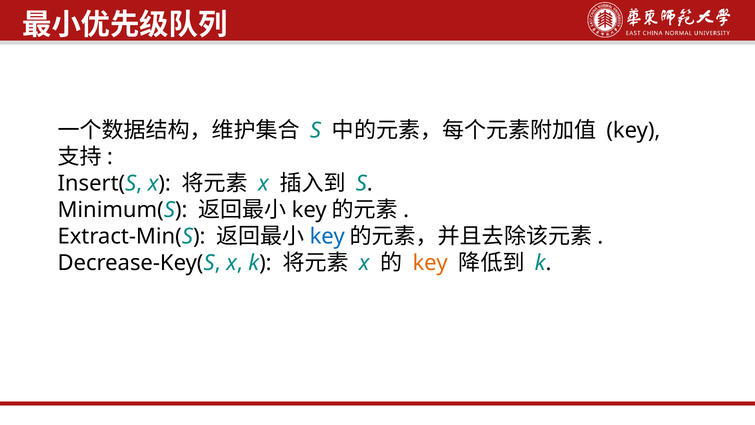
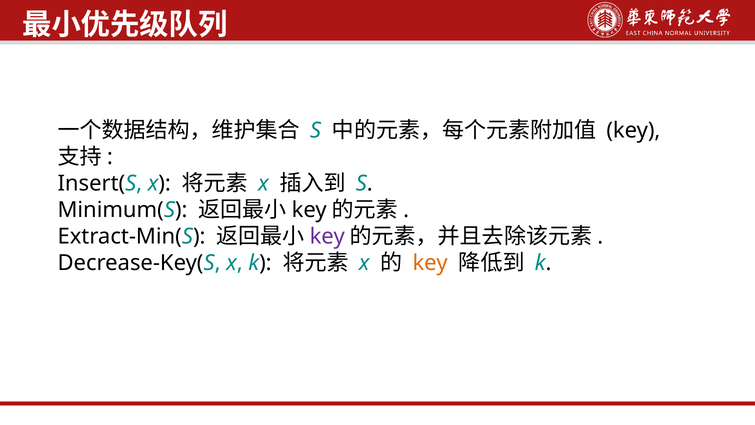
key at (327, 236) colour: blue -> purple
